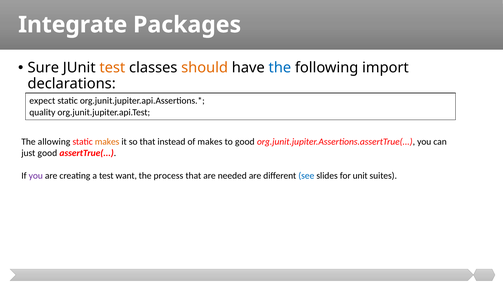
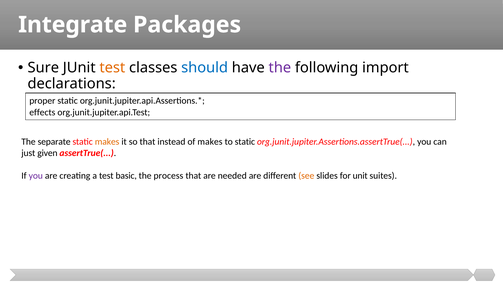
should colour: orange -> blue
the at (280, 68) colour: blue -> purple
expect: expect -> proper
quality: quality -> effects
allowing: allowing -> separate
to good: good -> static
just good: good -> given
want: want -> basic
see colour: blue -> orange
